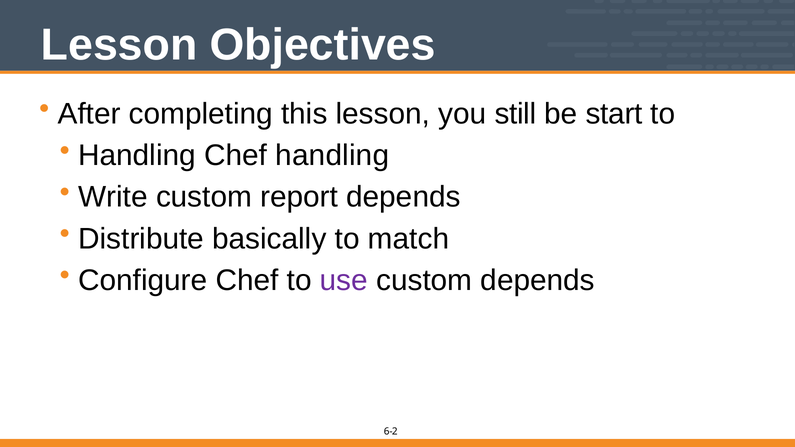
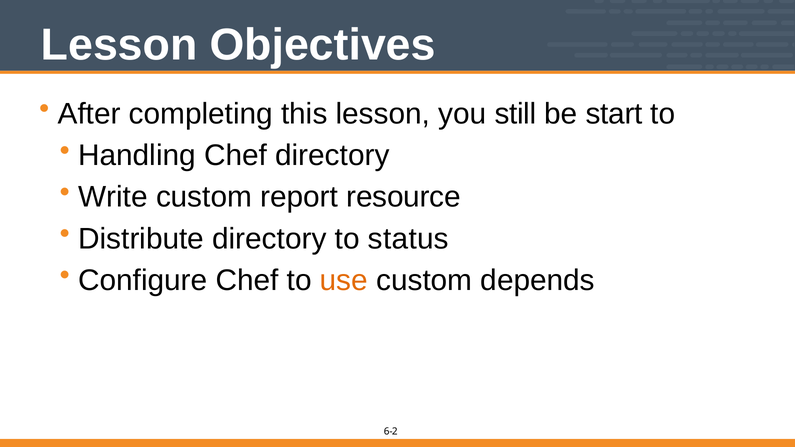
Chef handling: handling -> directory
report depends: depends -> resource
Distribute basically: basically -> directory
match: match -> status
use colour: purple -> orange
